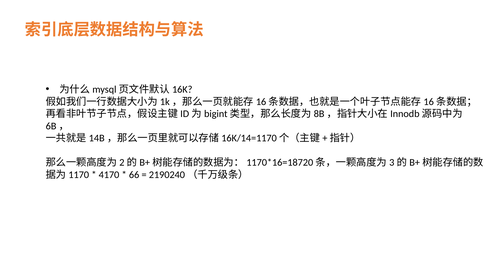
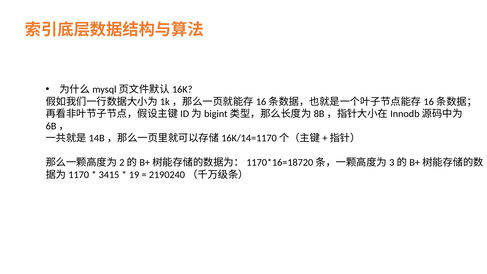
4170: 4170 -> 3415
66: 66 -> 19
